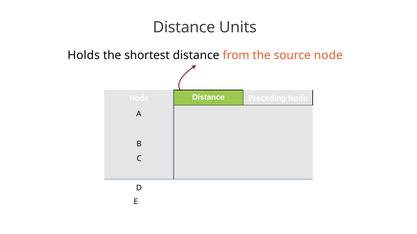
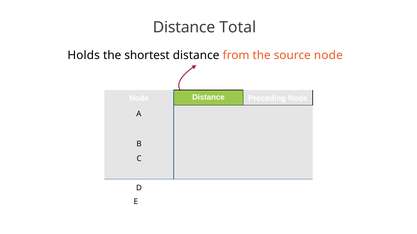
Units: Units -> Total
